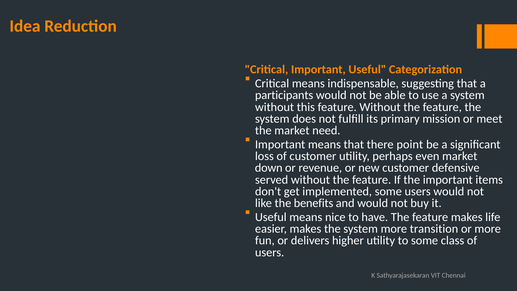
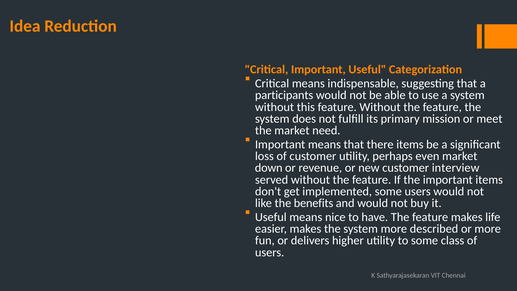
there point: point -> items
defensive: defensive -> interview
transition: transition -> described
